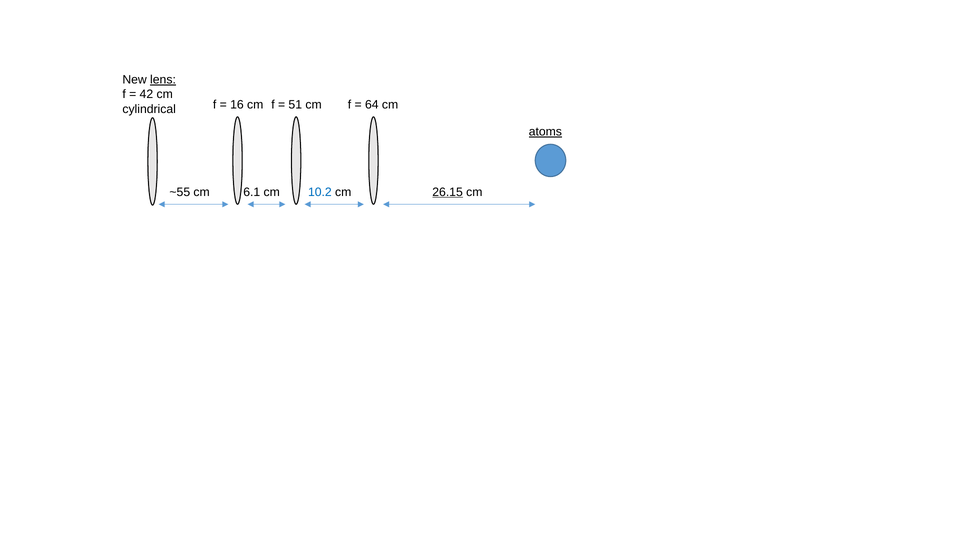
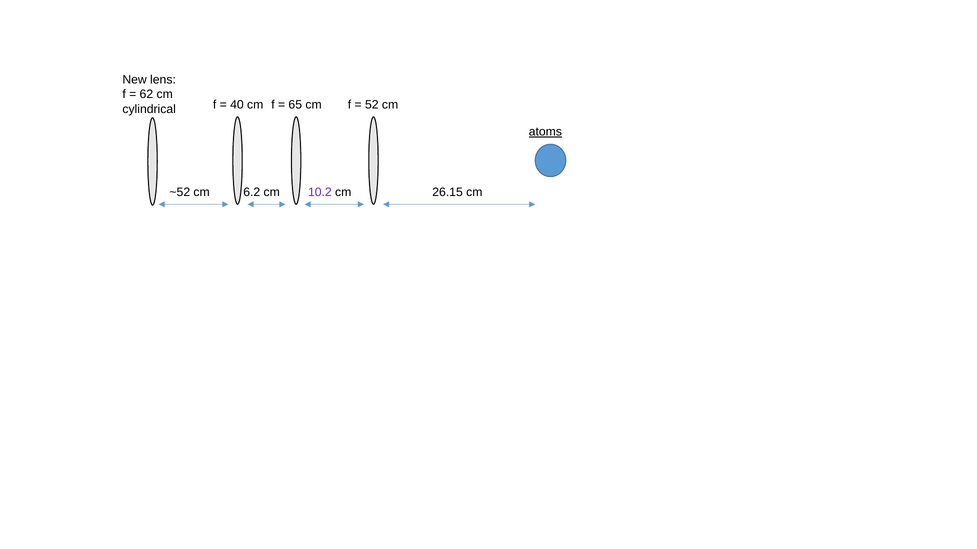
lens underline: present -> none
42: 42 -> 62
16: 16 -> 40
51: 51 -> 65
64: 64 -> 52
~55: ~55 -> ~52
6.1: 6.1 -> 6.2
10.2 colour: blue -> purple
26.15 underline: present -> none
